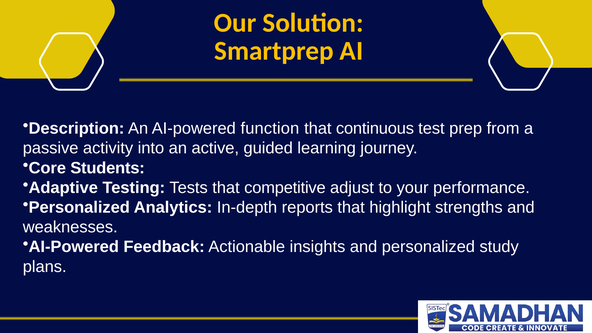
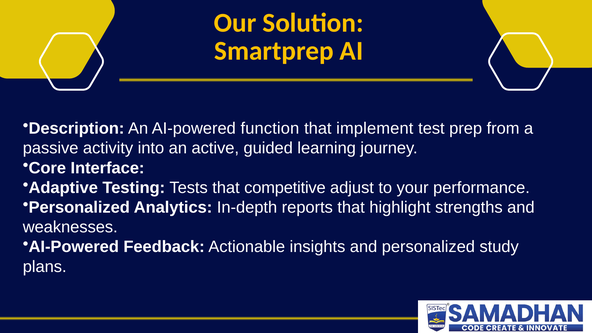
continuous: continuous -> implement
Students: Students -> Interface
